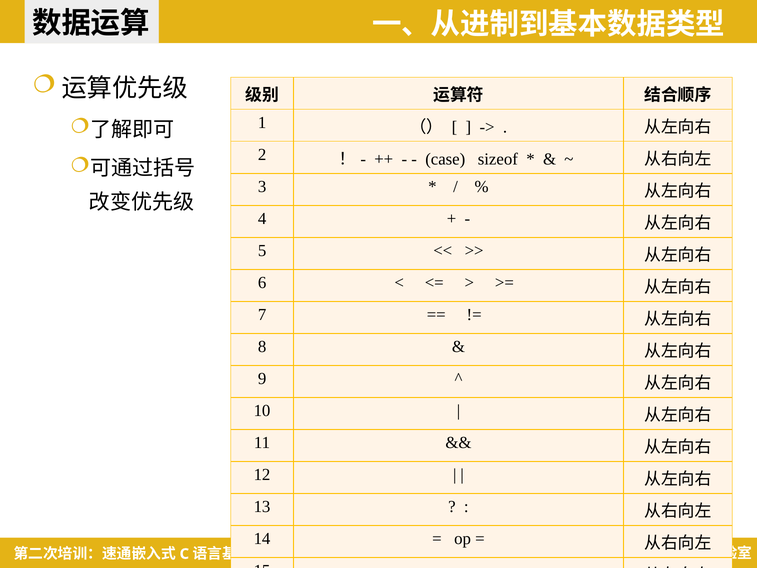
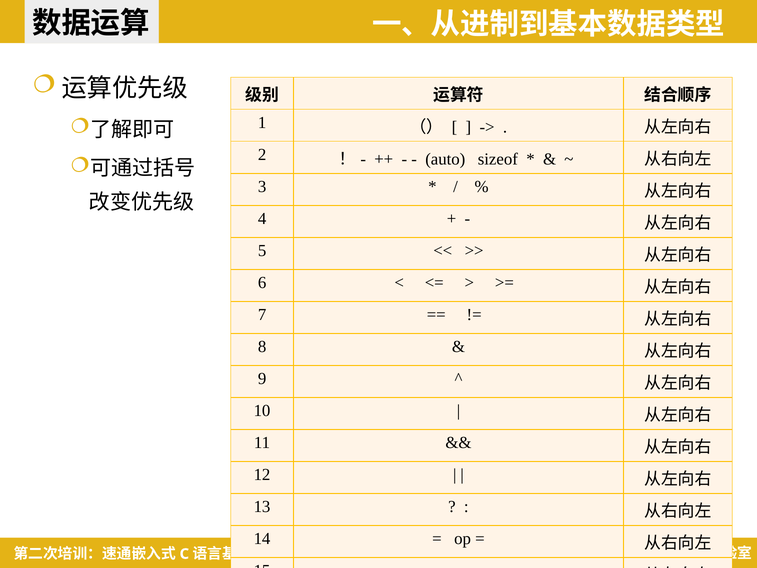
case: case -> auto
